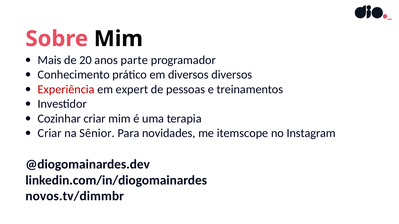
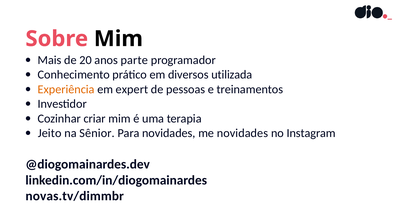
diversos diversos: diversos -> utilizada
Experiência colour: red -> orange
Criar at (50, 133): Criar -> Jeito
me itemscope: itemscope -> novidades
novos.tv/dimmbr: novos.tv/dimmbr -> novas.tv/dimmbr
